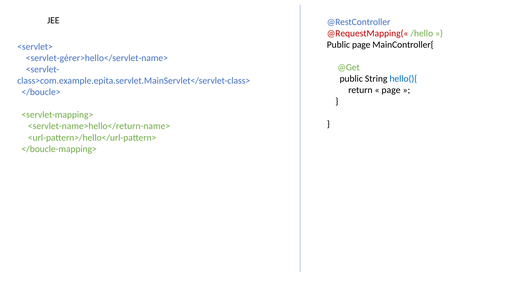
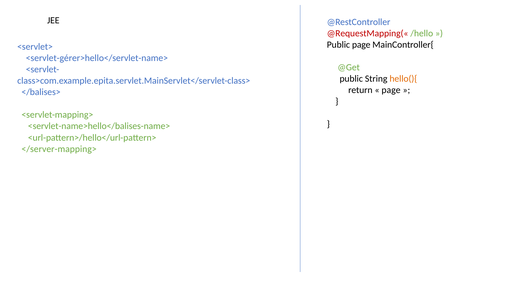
hello(){ colour: blue -> orange
</boucle>: </boucle> -> </balises>
<servlet-name>hello</return-name>: <servlet-name>hello</return-name> -> <servlet-name>hello</balises-name>
</boucle-mapping>: </boucle-mapping> -> </server-mapping>
